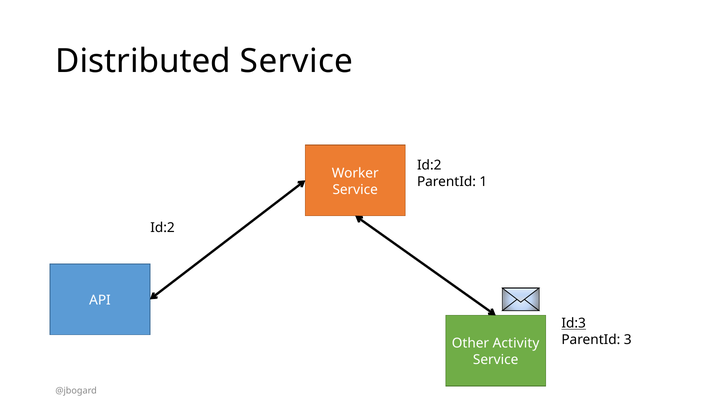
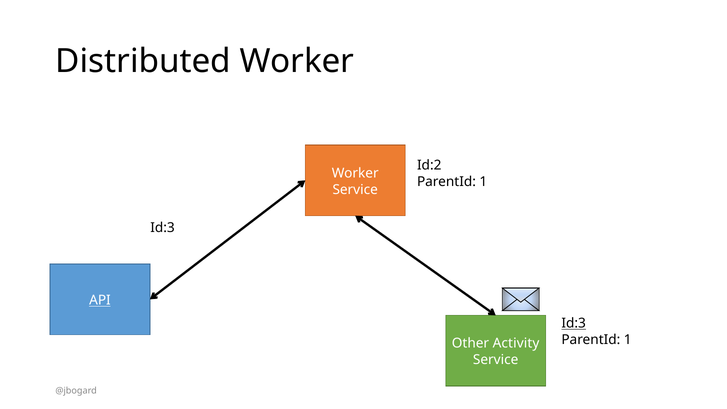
Distributed Service: Service -> Worker
Id:2 at (162, 227): Id:2 -> Id:3
API underline: none -> present
3 at (628, 340): 3 -> 1
